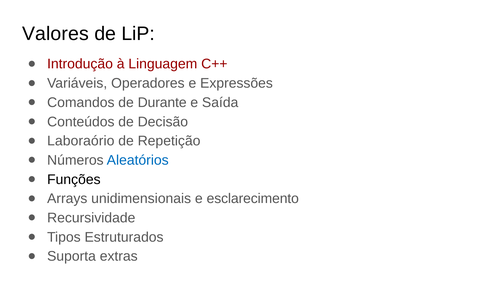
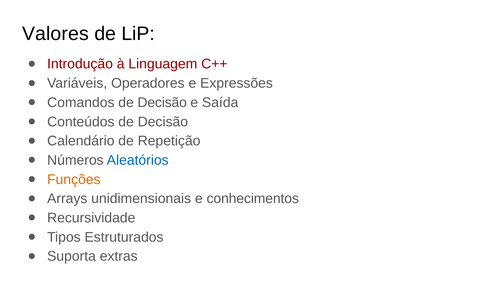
Comandos de Durante: Durante -> Decisão
Laboraório: Laboraório -> Calendário
Funções colour: black -> orange
esclarecimento: esclarecimento -> conhecimentos
